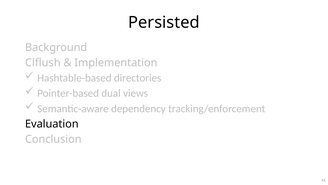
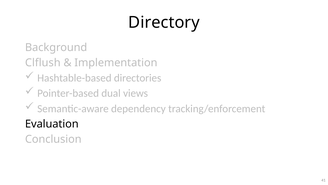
Persisted: Persisted -> Directory
